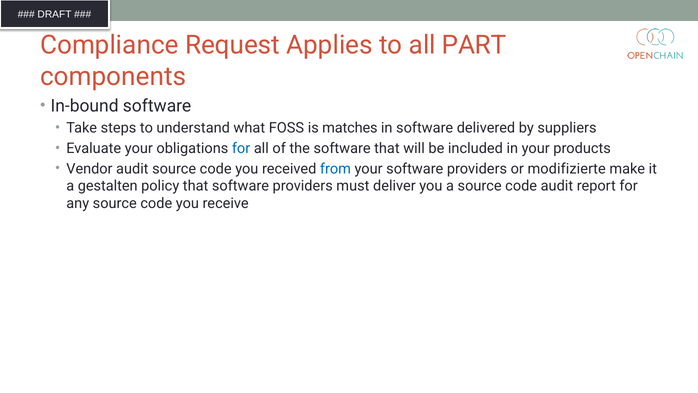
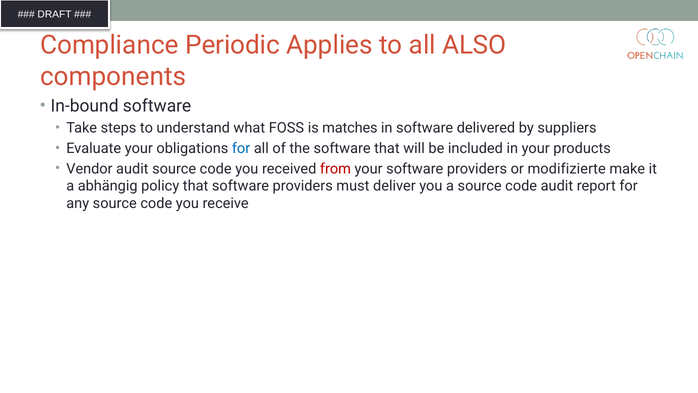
Request: Request -> Periodic
PART: PART -> ALSO
from colour: blue -> red
gestalten: gestalten -> abhängig
